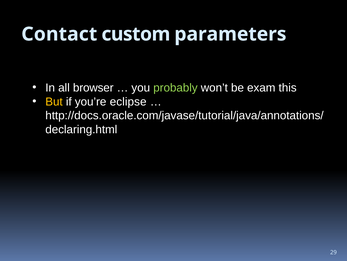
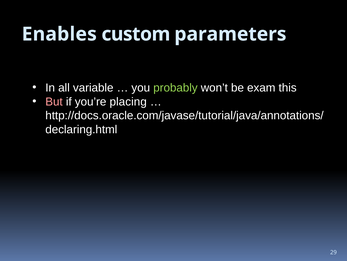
Contact: Contact -> Enables
browser: browser -> variable
But colour: yellow -> pink
eclipse: eclipse -> placing
